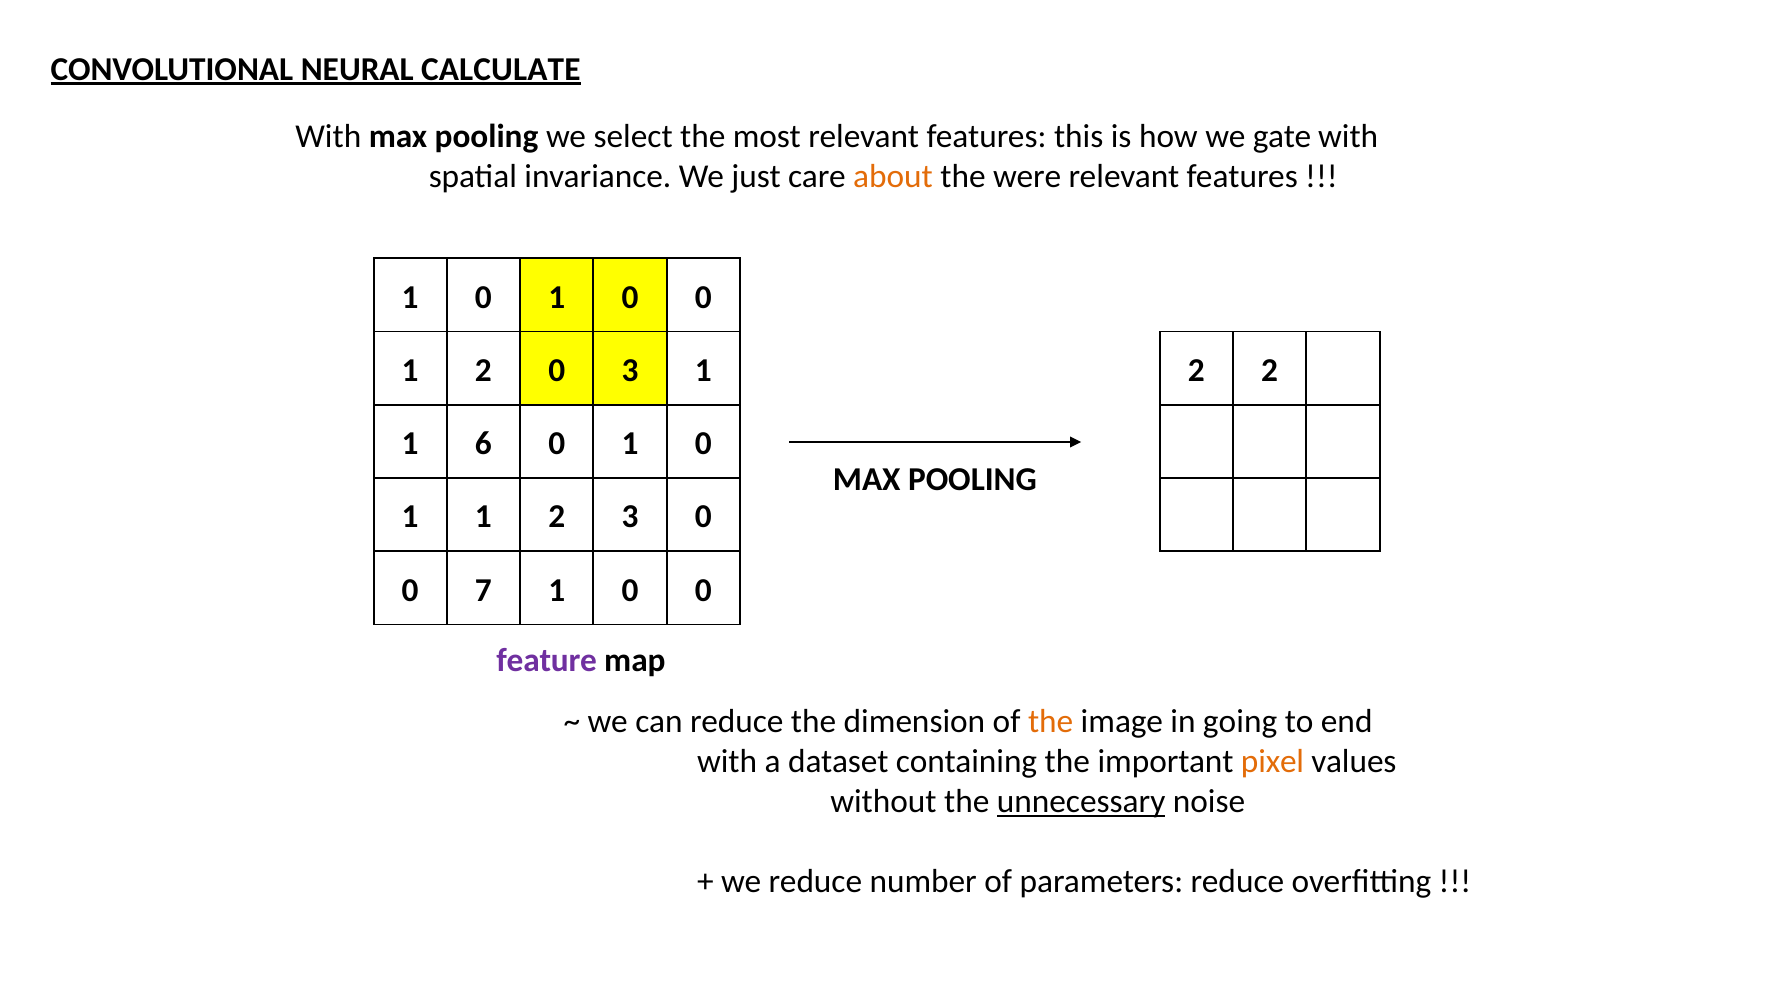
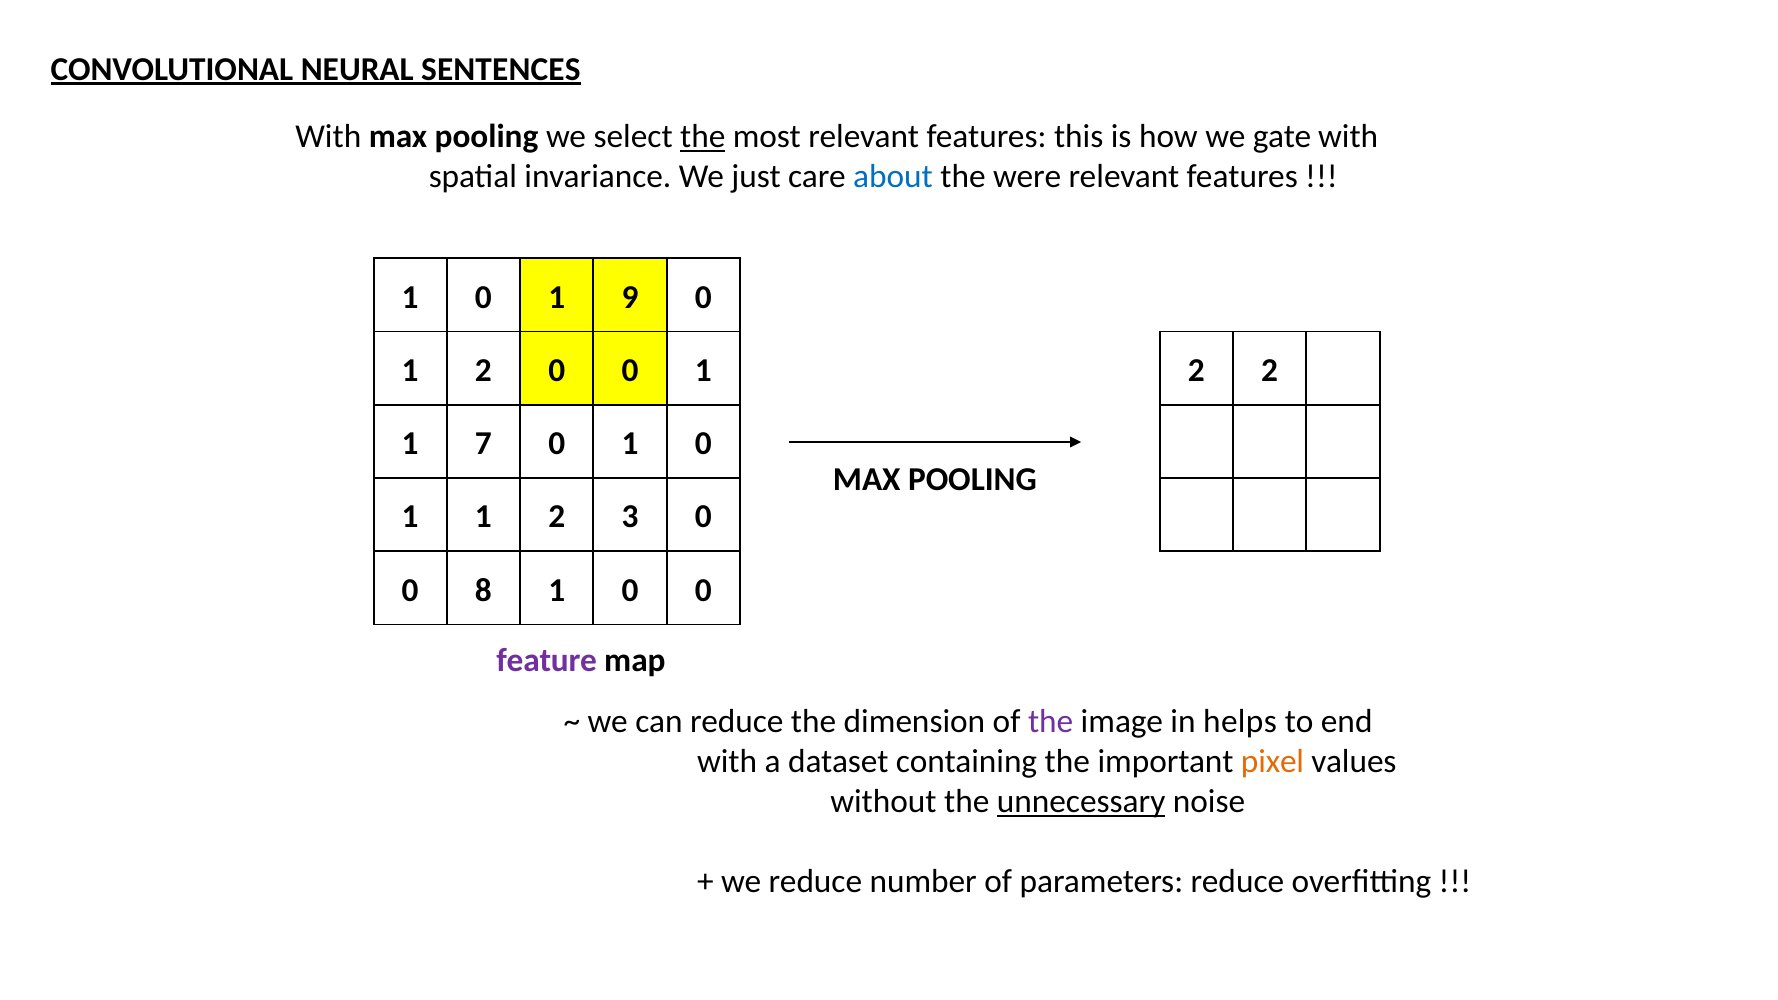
CALCULATE: CALCULATE -> SENTENCES
the at (703, 136) underline: none -> present
about colour: orange -> blue
1 0 1 0: 0 -> 9
3 at (630, 371): 3 -> 0
6: 6 -> 7
7: 7 -> 8
the at (1051, 722) colour: orange -> purple
going: going -> helps
